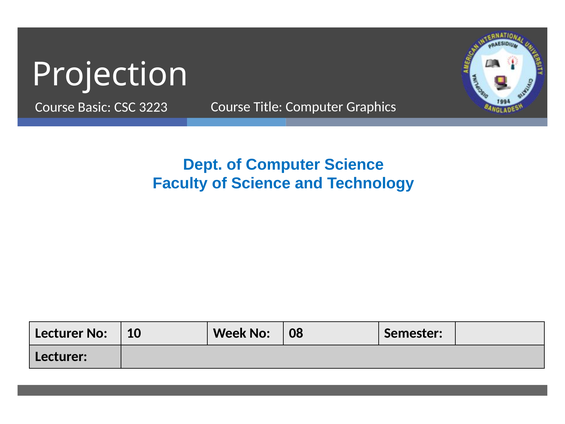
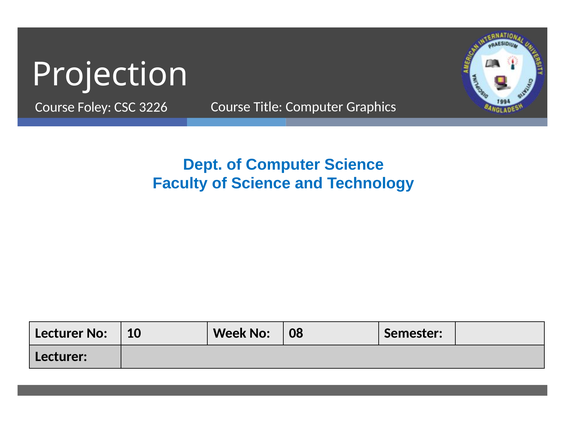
Basic: Basic -> Foley
3223: 3223 -> 3226
